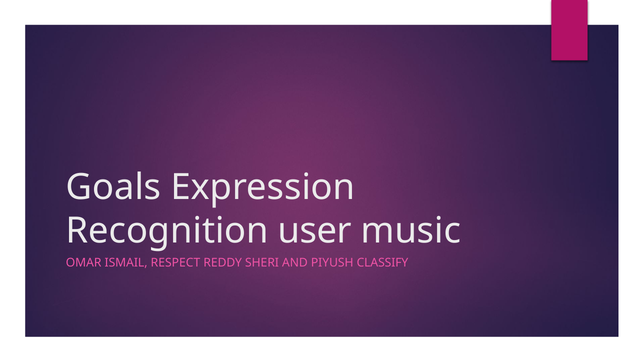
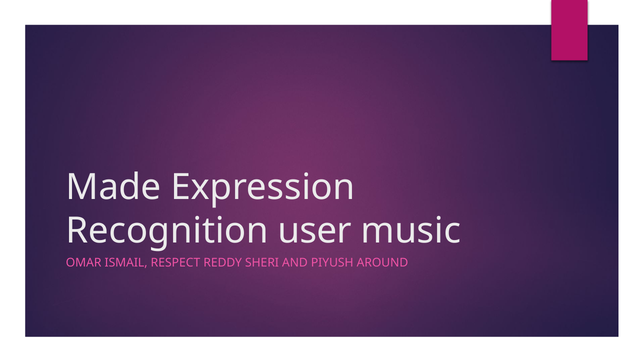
Goals: Goals -> Made
CLASSIFY: CLASSIFY -> AROUND
